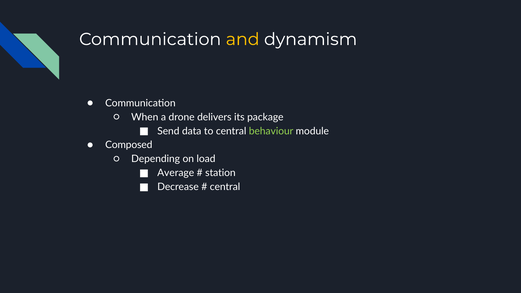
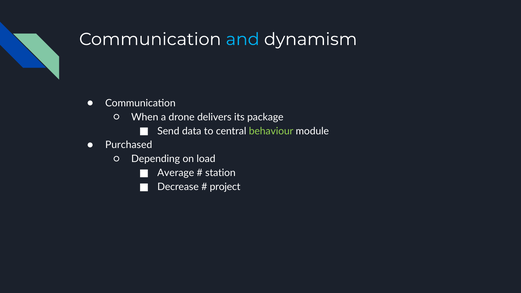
and colour: yellow -> light blue
Composed: Composed -> Purchased
central at (225, 187): central -> project
